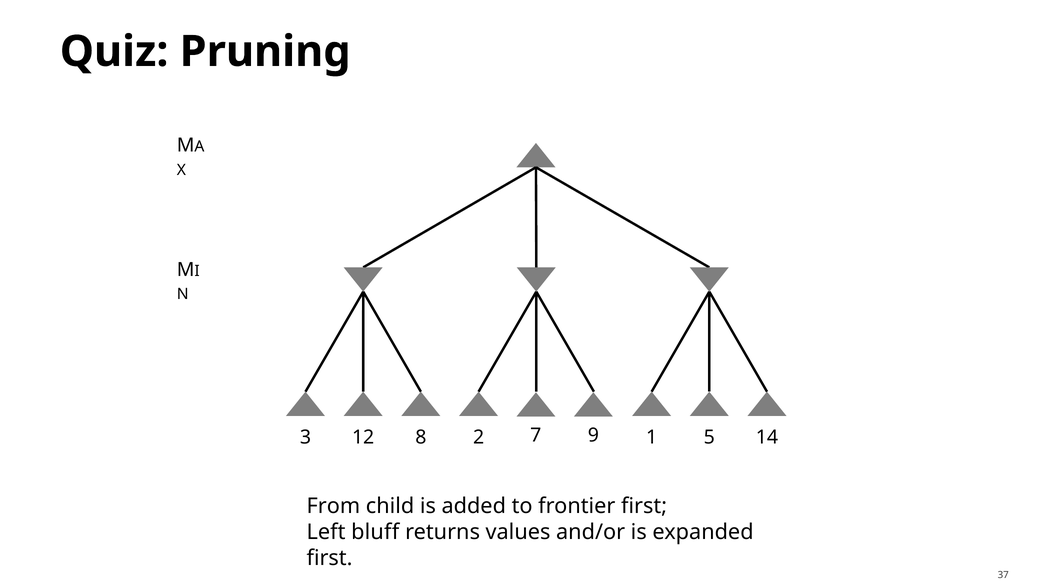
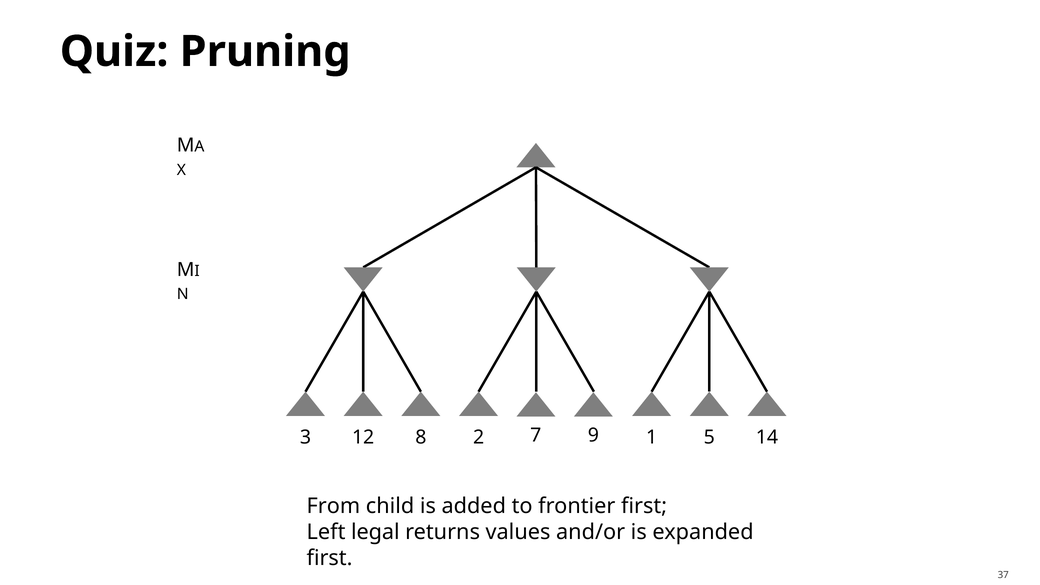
bluff: bluff -> legal
